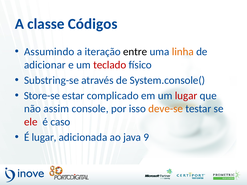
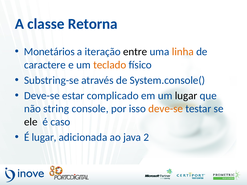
Códigos: Códigos -> Retorna
Assumindo: Assumindo -> Monetários
adicionar: adicionar -> caractere
teclado colour: red -> orange
Store-se at (42, 96): Store-se -> Deve-se
lugar at (186, 96) colour: red -> black
assim: assim -> string
ele colour: red -> black
9: 9 -> 2
